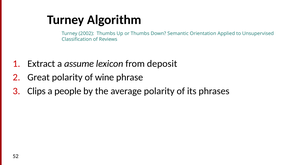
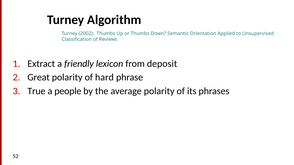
assume: assume -> friendly
wine: wine -> hard
Clips: Clips -> True
